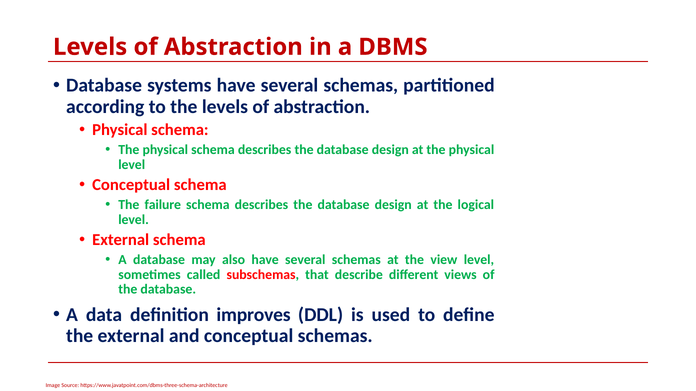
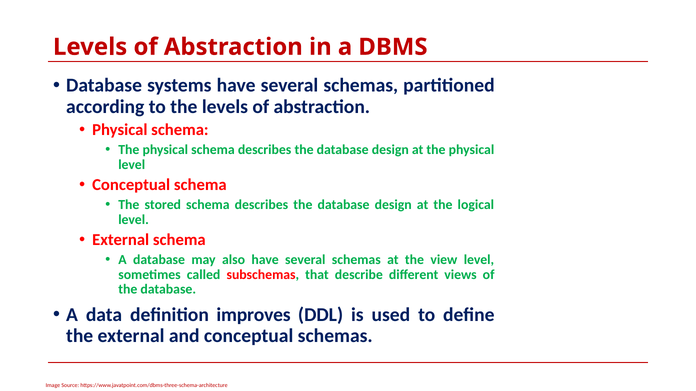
failure: failure -> stored
